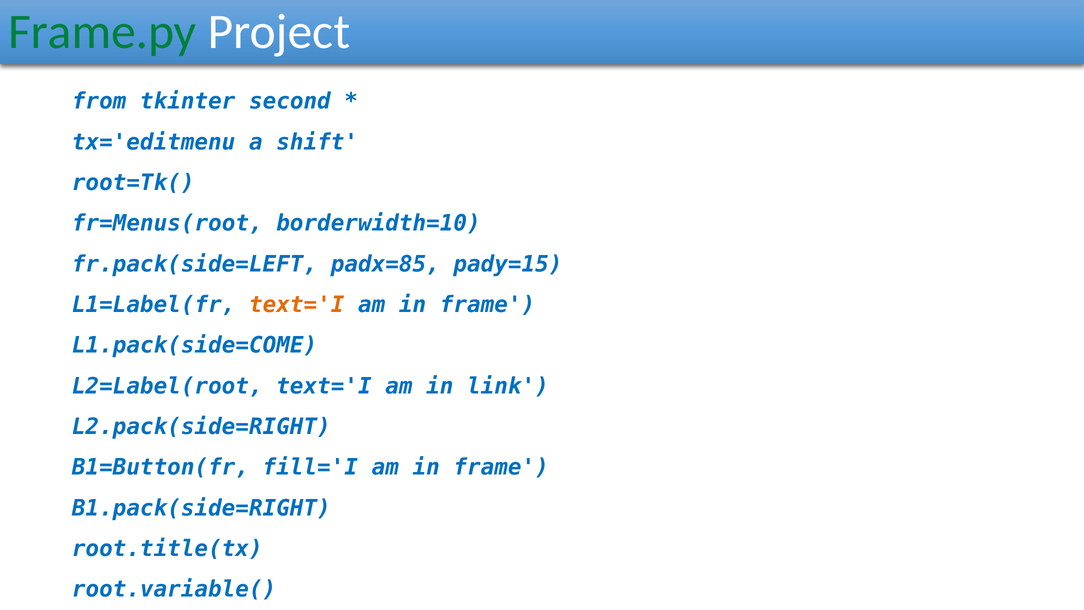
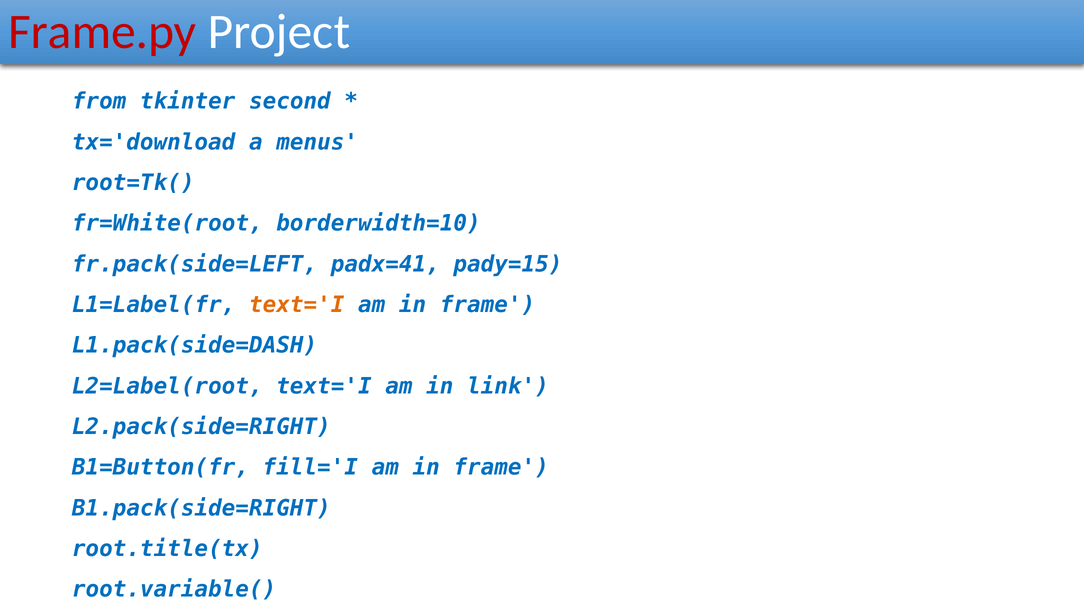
Frame.py colour: green -> red
tx='editmenu: tx='editmenu -> tx='download
shift: shift -> menus
fr=Menus(root: fr=Menus(root -> fr=White(root
padx=85: padx=85 -> padx=41
L1.pack(side=COME: L1.pack(side=COME -> L1.pack(side=DASH
